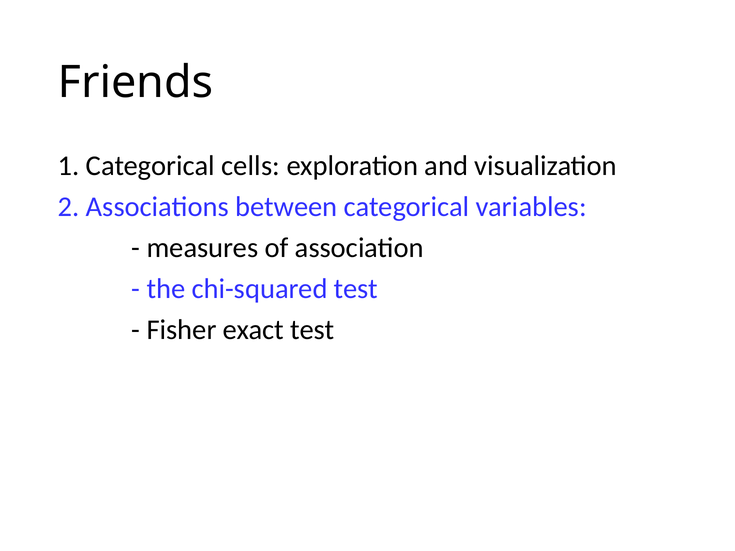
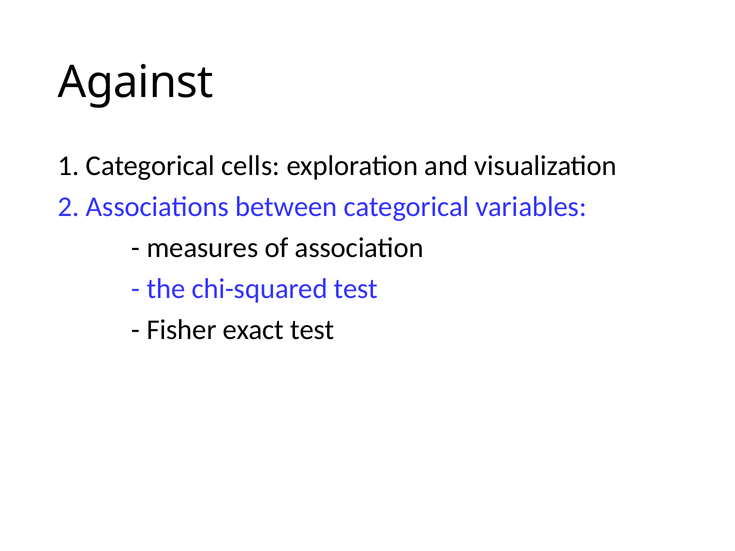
Friends: Friends -> Against
